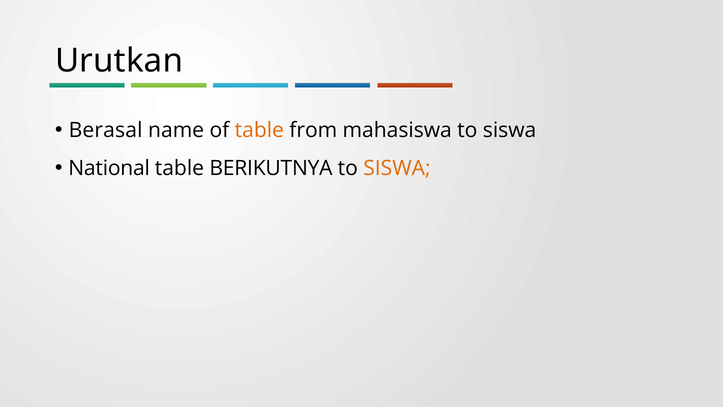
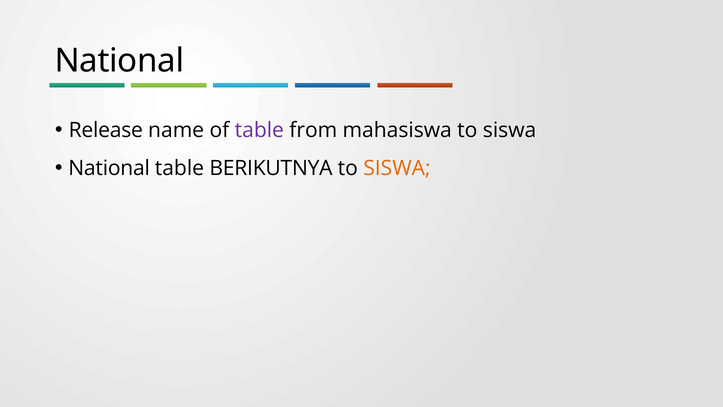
Urutkan at (119, 61): Urutkan -> National
Berasal: Berasal -> Release
table at (259, 130) colour: orange -> purple
